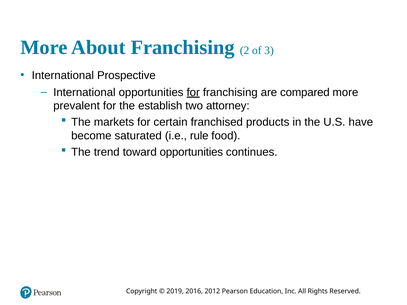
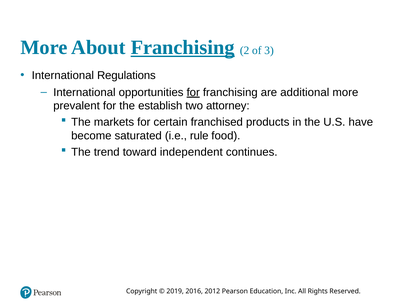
Franchising at (183, 48) underline: none -> present
Prospective: Prospective -> Regulations
compared: compared -> additional
toward opportunities: opportunities -> independent
